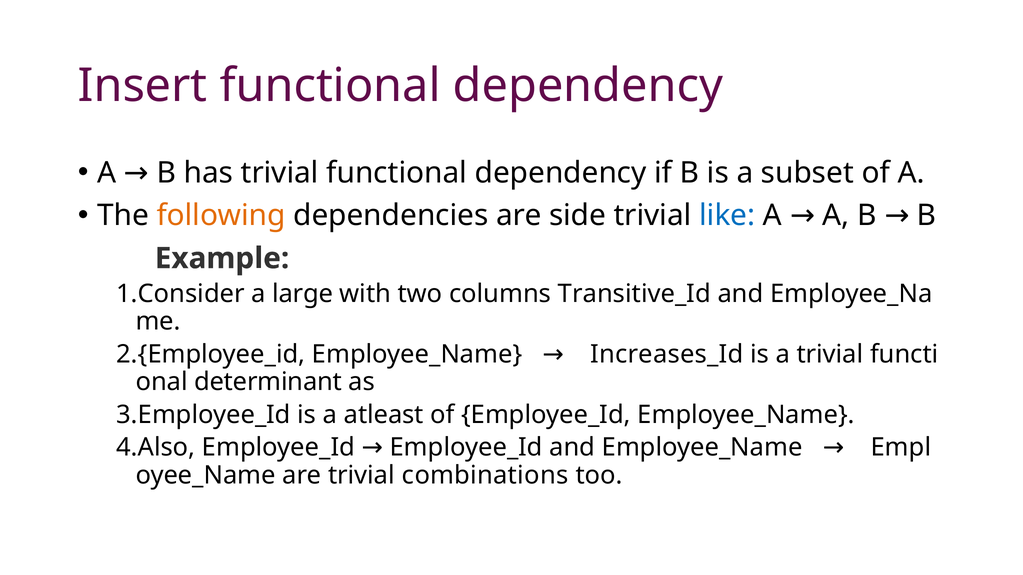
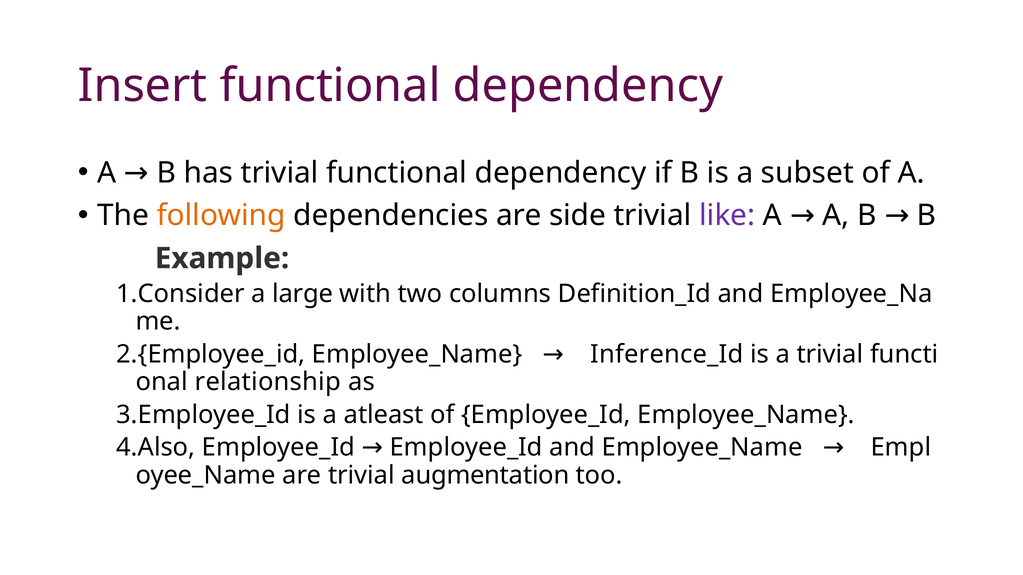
like colour: blue -> purple
Transitive_Id: Transitive_Id -> Definition_Id
Increases_Id: Increases_Id -> Inference_Id
determinant: determinant -> relationship
combinations: combinations -> augmentation
